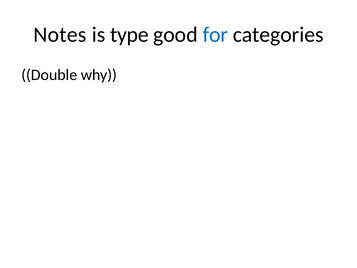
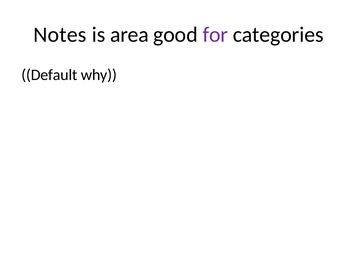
type: type -> area
for colour: blue -> purple
Double: Double -> Default
